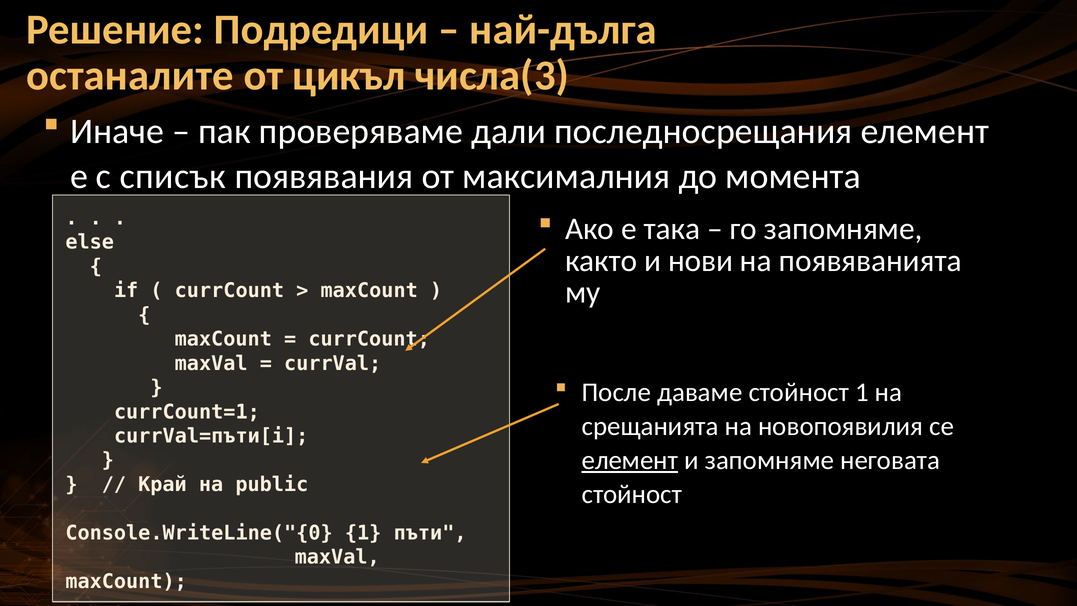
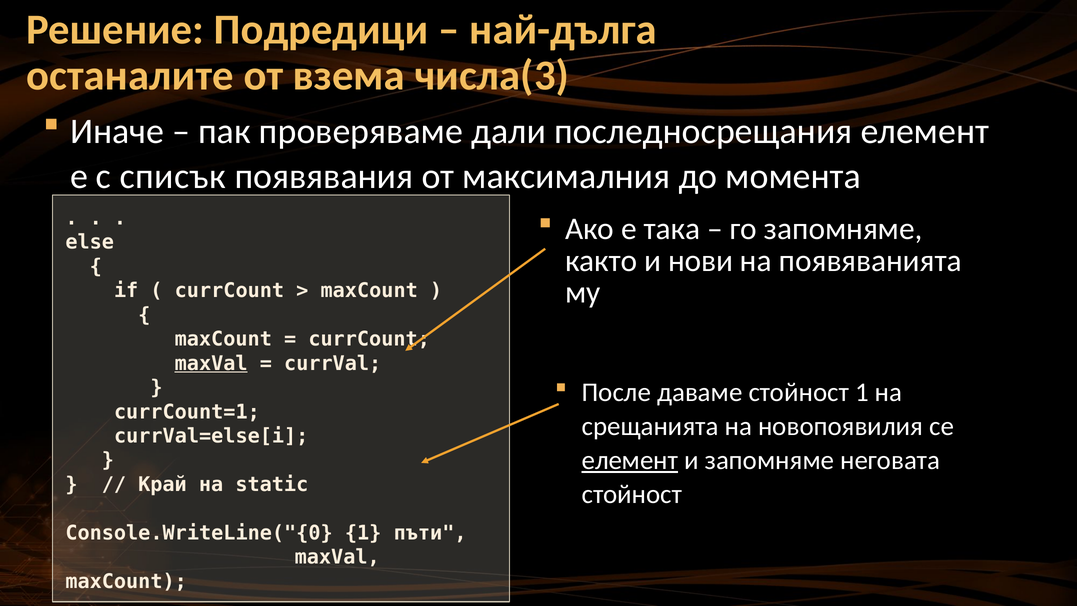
цикъл: цикъл -> взема
maxVal at (211, 363) underline: none -> present
currVal=пъти[i: currVal=пъти[i -> currVal=else[i
public: public -> static
